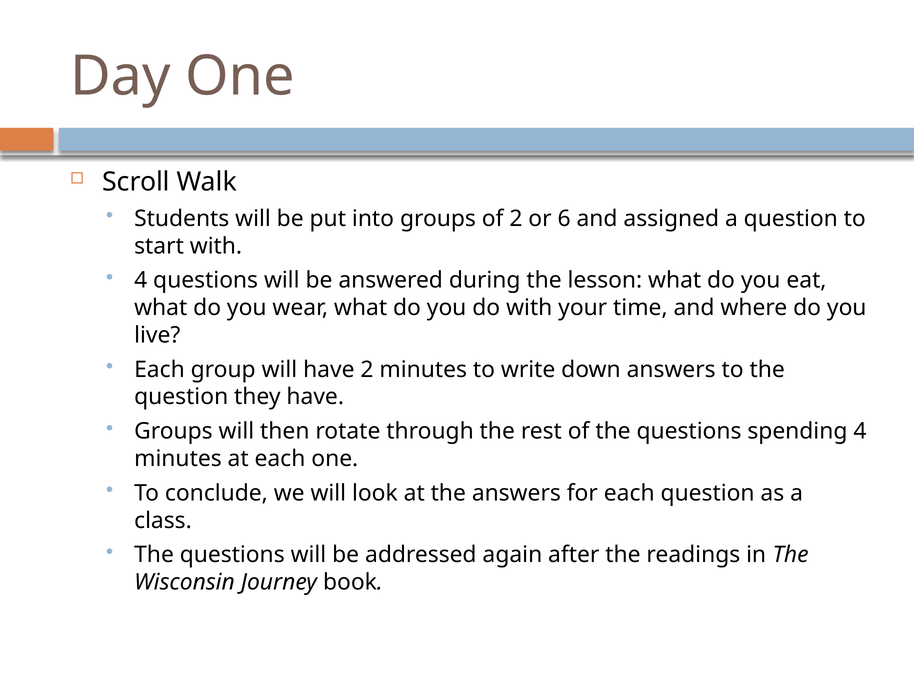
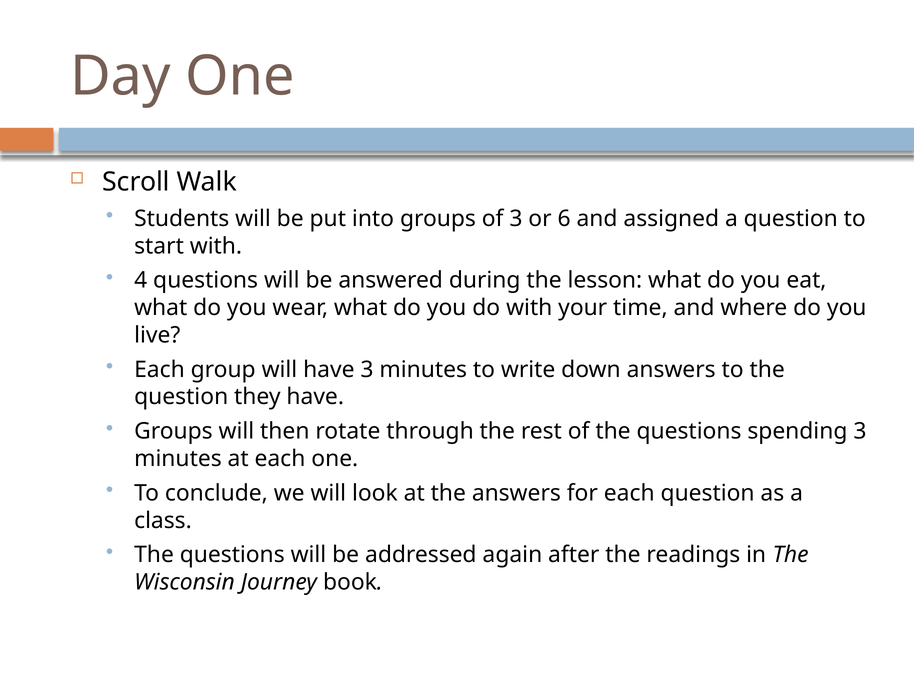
of 2: 2 -> 3
have 2: 2 -> 3
spending 4: 4 -> 3
